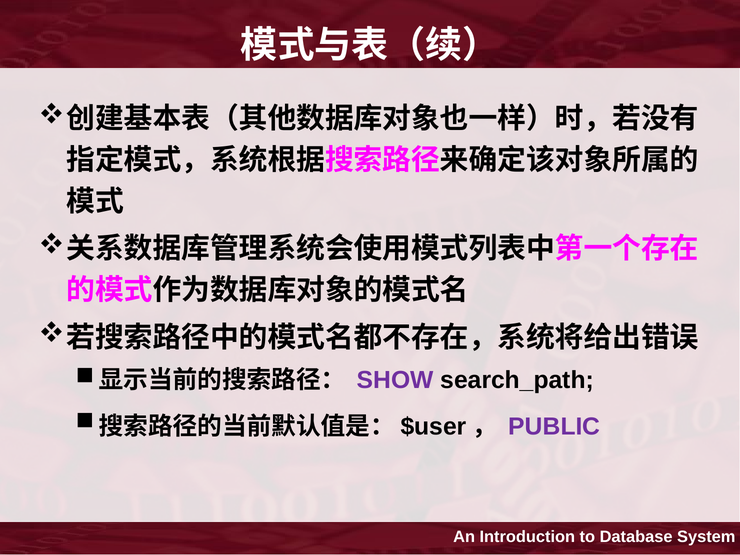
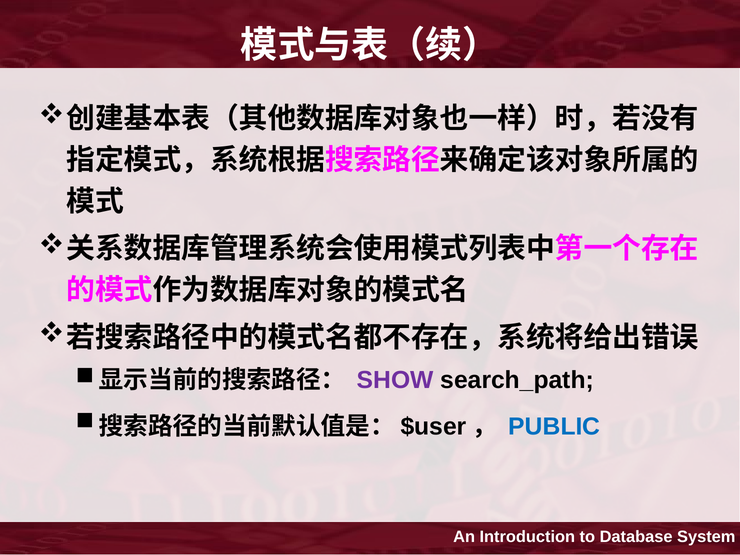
PUBLIC colour: purple -> blue
